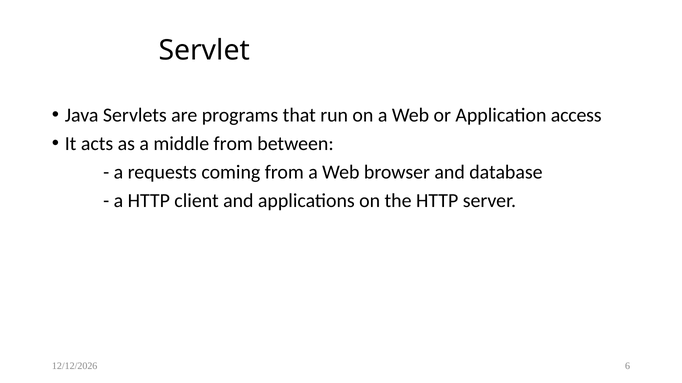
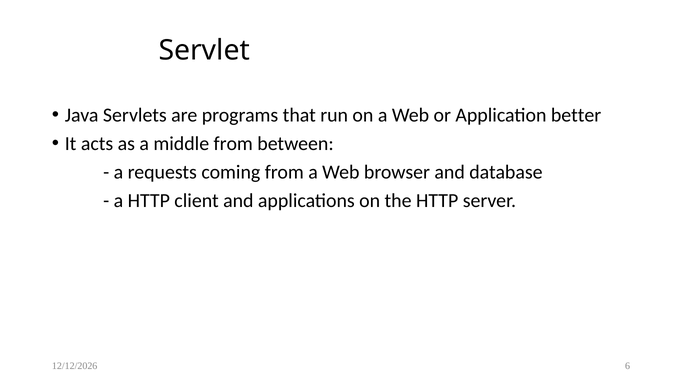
access: access -> better
